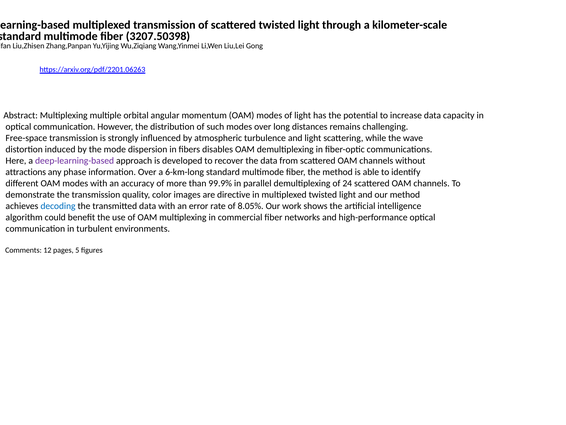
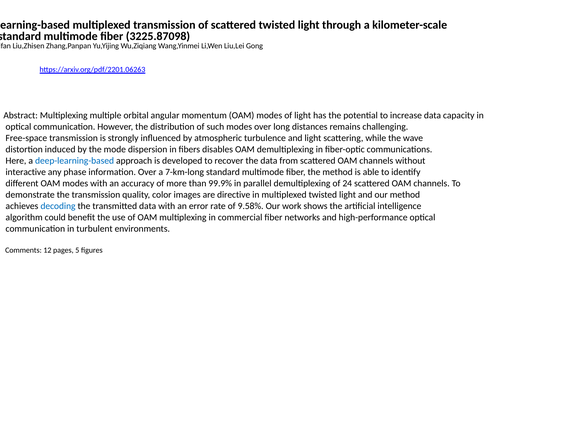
3207.50398: 3207.50398 -> 3225.87098
deep-learning-based colour: purple -> blue
attractions: attractions -> interactive
6-km-long: 6-km-long -> 7-km-long
8.05%: 8.05% -> 9.58%
